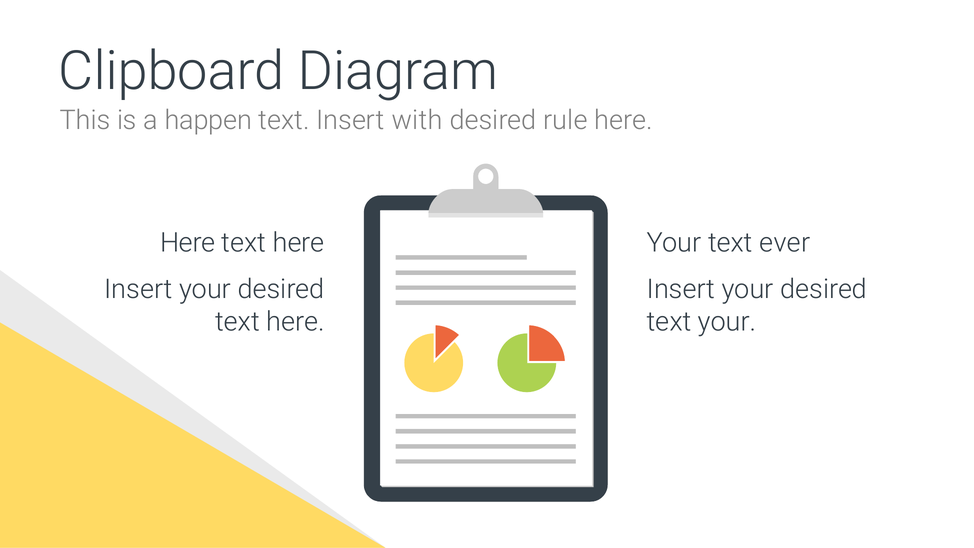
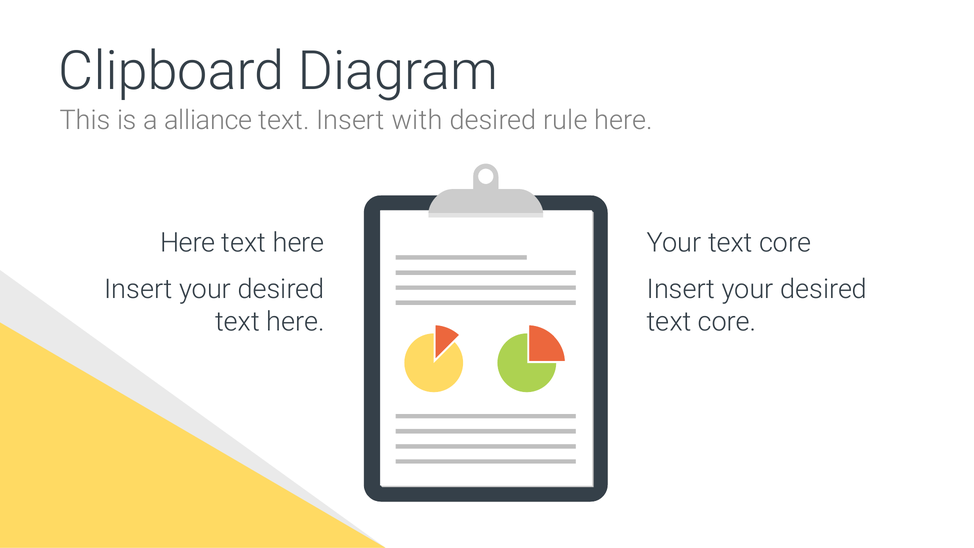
happen: happen -> alliance
Your text ever: ever -> core
your at (727, 322): your -> core
